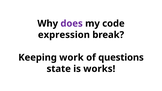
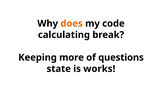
does colour: purple -> orange
expression: expression -> calculating
work: work -> more
